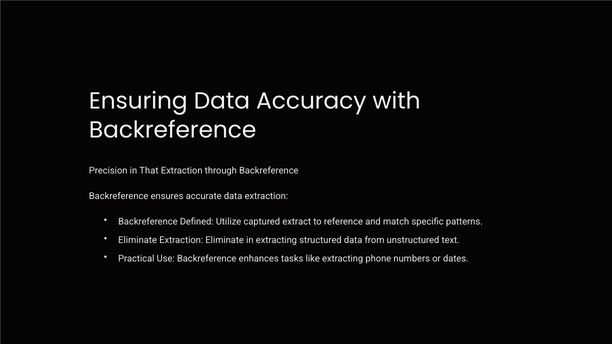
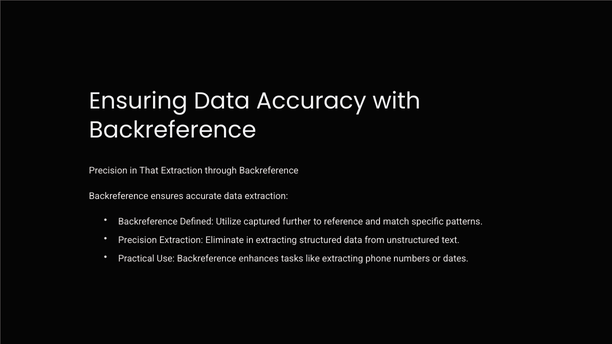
extract: extract -> further
Eliminate at (138, 240): Eliminate -> Precision
